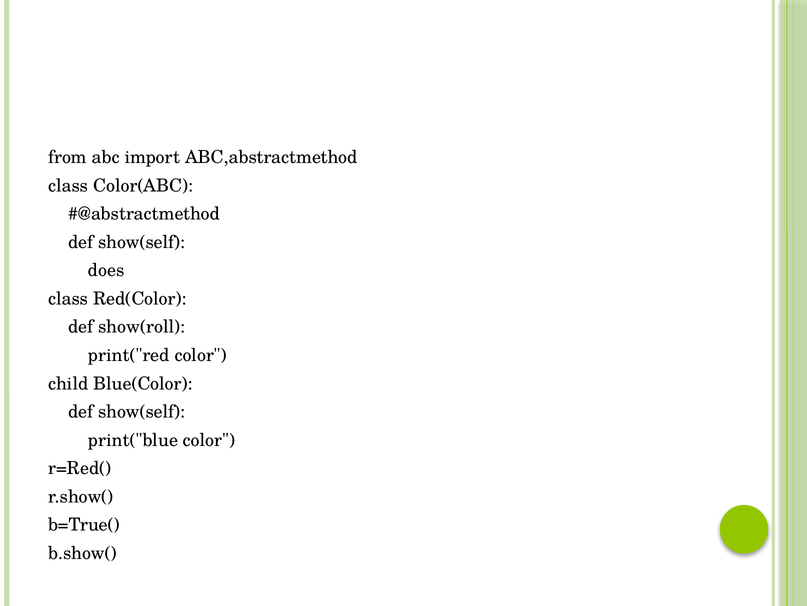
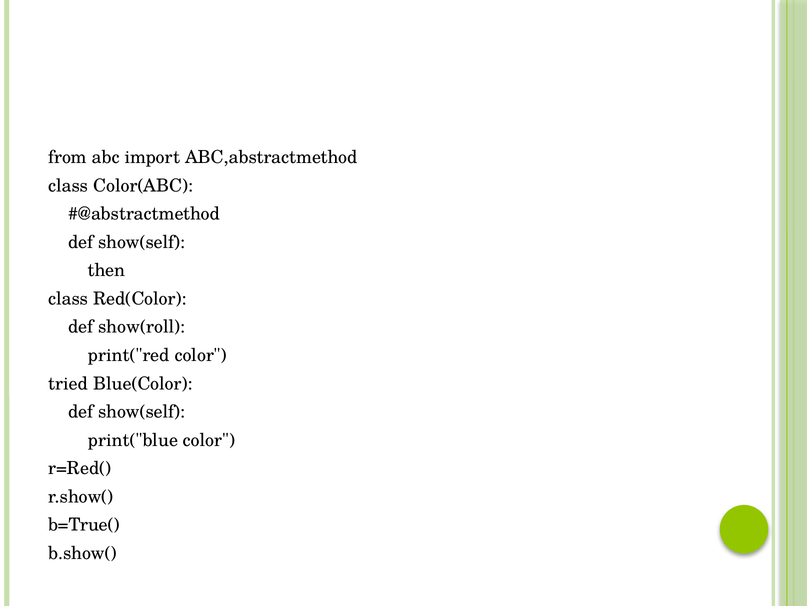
does: does -> then
child: child -> tried
